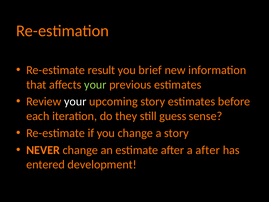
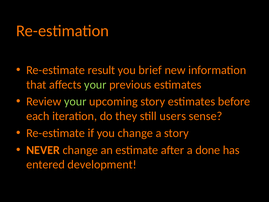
your at (75, 101) colour: white -> light green
guess: guess -> users
a after: after -> done
